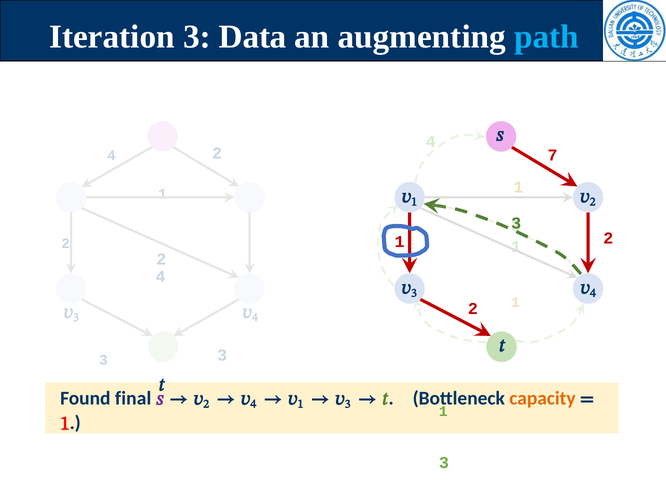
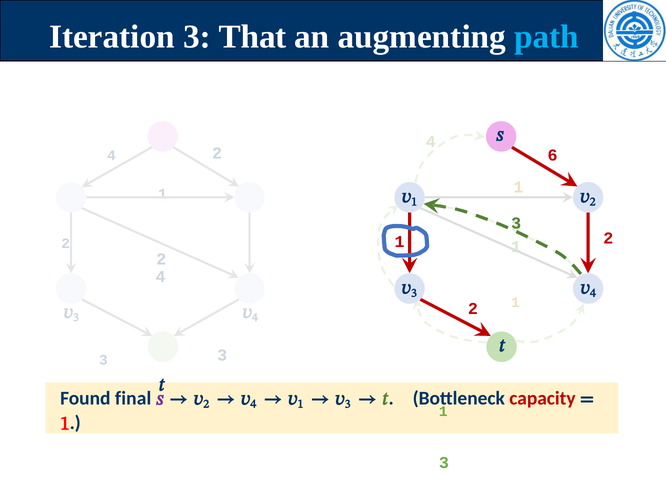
Data: Data -> That
7: 7 -> 6
capacity colour: orange -> red
